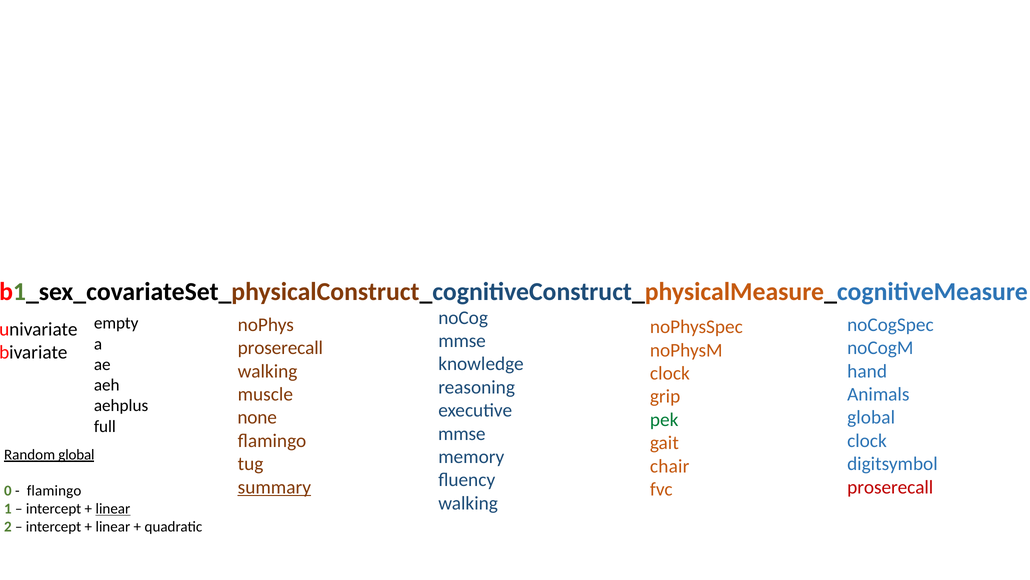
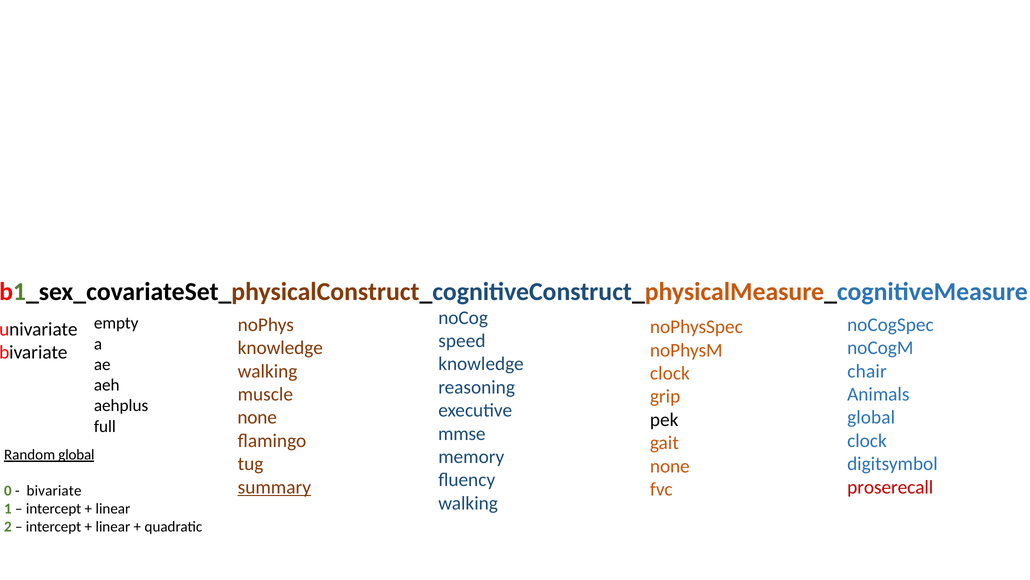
mmse at (462, 341): mmse -> speed
proserecall at (280, 348): proserecall -> knowledge
hand: hand -> chair
pek colour: green -> black
chair at (670, 466): chair -> none
flamingo at (54, 490): flamingo -> bivariate
linear at (113, 508) underline: present -> none
